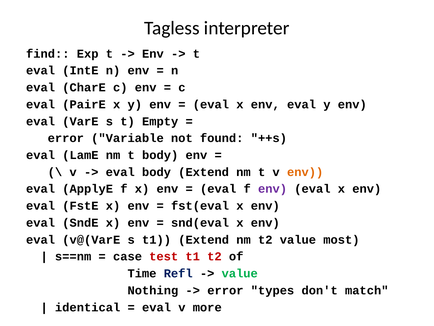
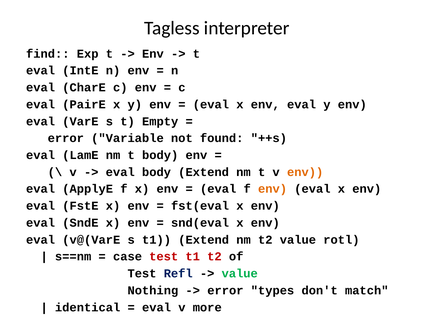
env at (273, 189) colour: purple -> orange
most: most -> rotl
Time at (142, 273): Time -> Test
